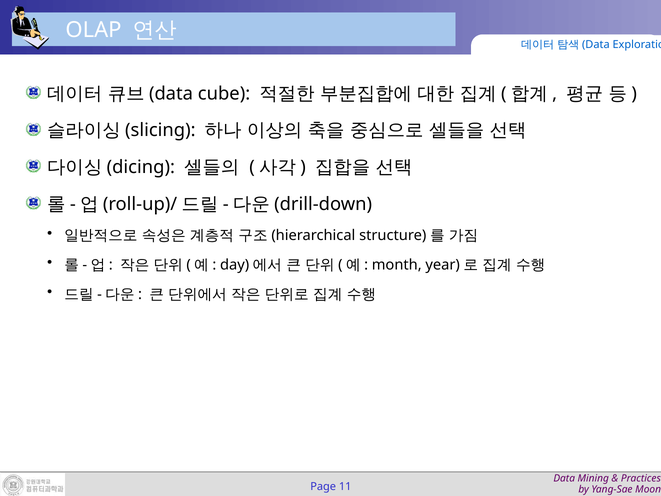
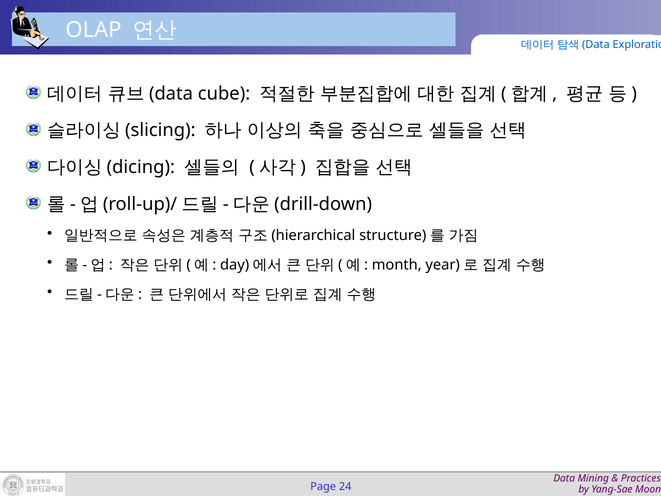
11: 11 -> 24
